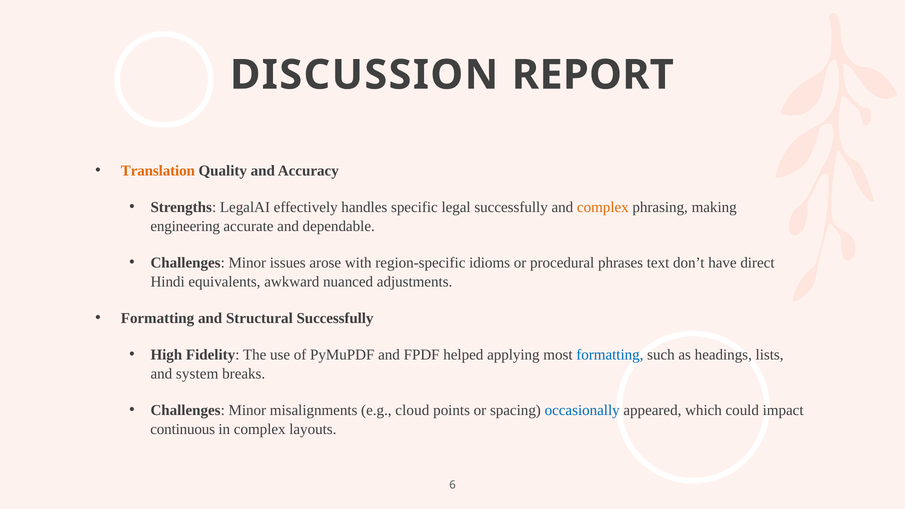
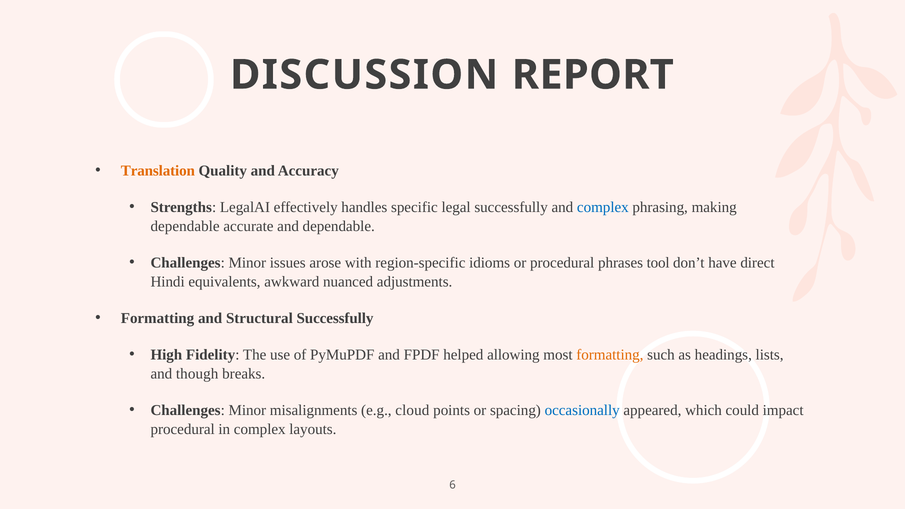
complex at (603, 207) colour: orange -> blue
engineering at (185, 226): engineering -> dependable
text: text -> tool
applying: applying -> allowing
formatting at (610, 355) colour: blue -> orange
system: system -> though
continuous at (183, 430): continuous -> procedural
